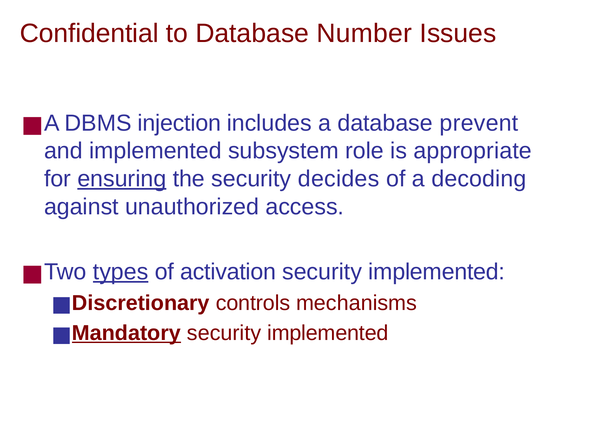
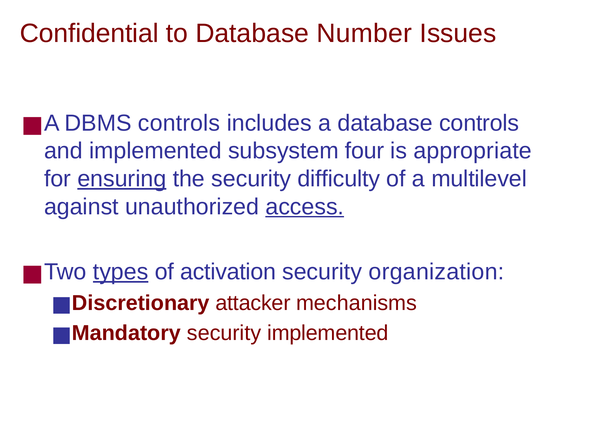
DBMS injection: injection -> controls
database prevent: prevent -> controls
role: role -> four
decides: decides -> difficulty
decoding: decoding -> multilevel
access underline: none -> present
implemented at (437, 272): implemented -> organization
controls: controls -> attacker
Mandatory underline: present -> none
